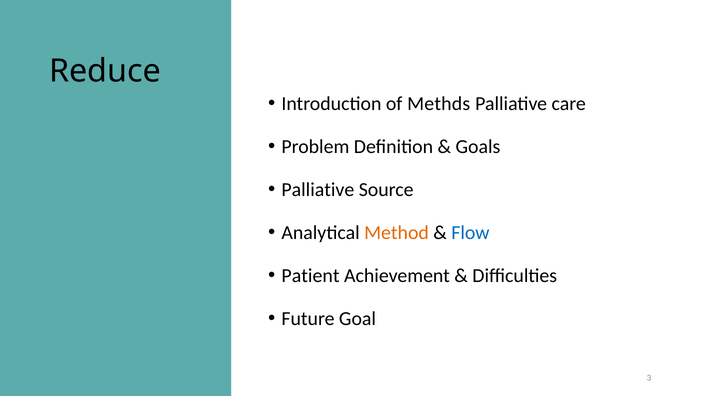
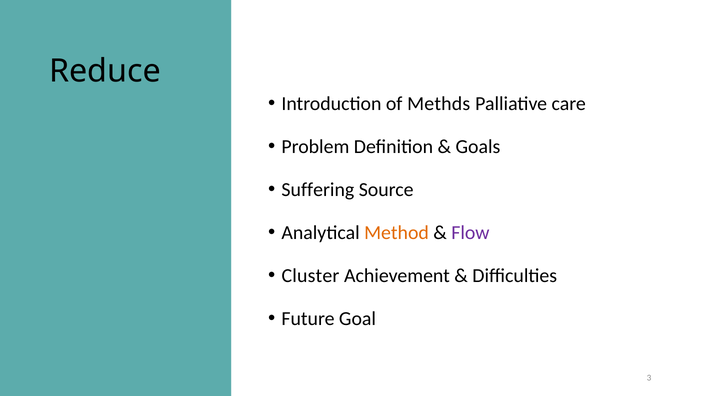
Palliative at (318, 190): Palliative -> Suffering
Flow colour: blue -> purple
Patient: Patient -> Cluster
